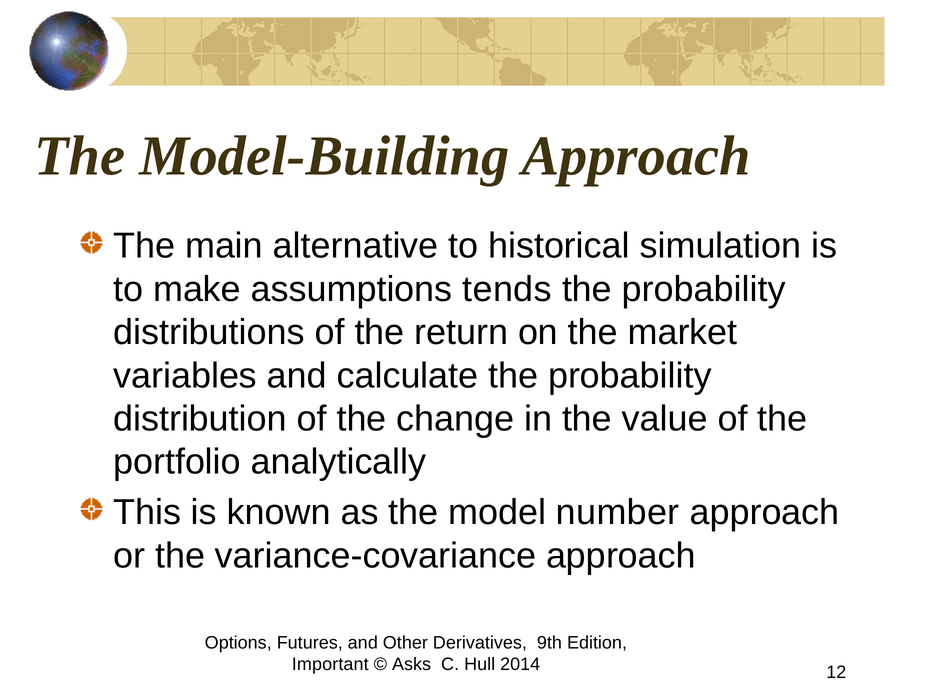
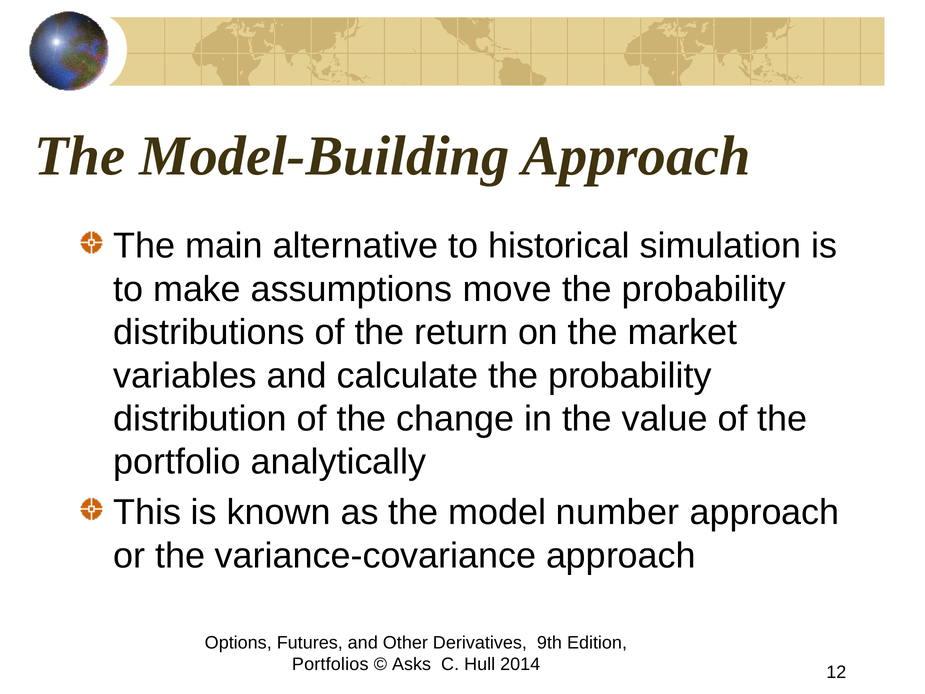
tends: tends -> move
Important: Important -> Portfolios
